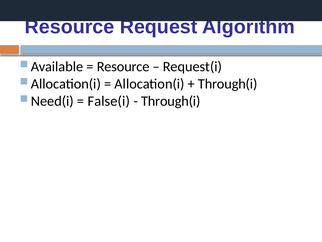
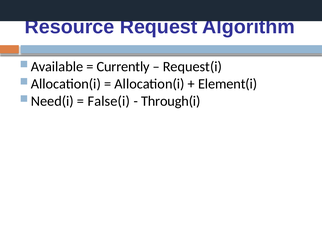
Resource at (123, 66): Resource -> Currently
Through(i at (228, 84): Through(i -> Element(i
